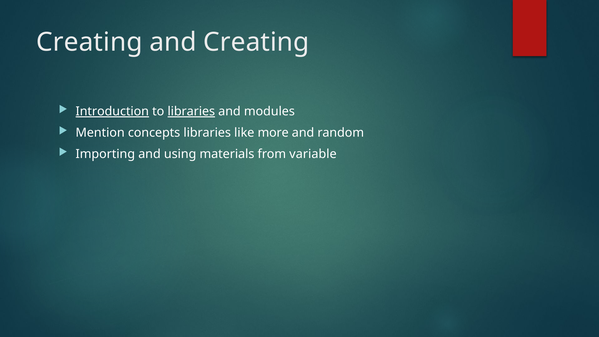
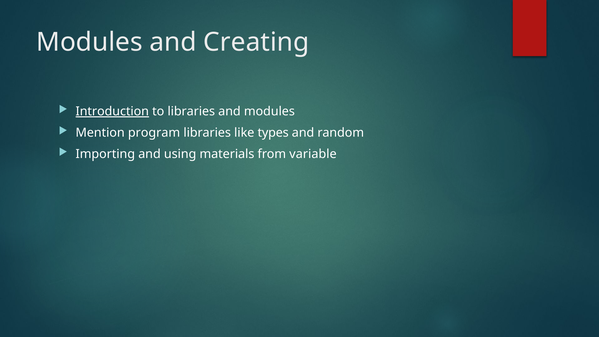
Creating at (89, 42): Creating -> Modules
libraries at (191, 111) underline: present -> none
concepts: concepts -> program
more: more -> types
